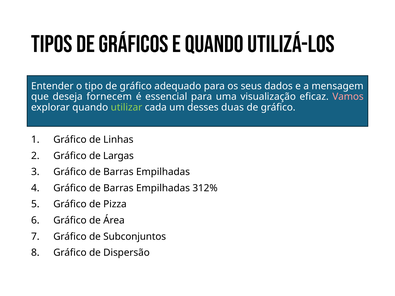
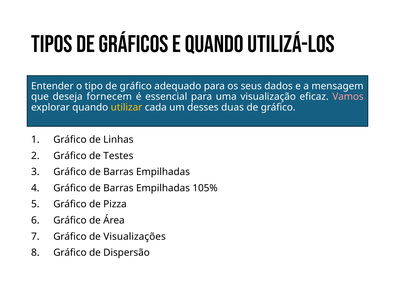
utilizar colour: light green -> yellow
Largas: Largas -> Testes
312%: 312% -> 105%
Subconjuntos: Subconjuntos -> Visualizações
